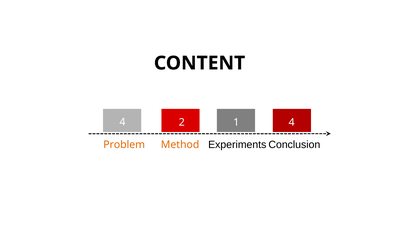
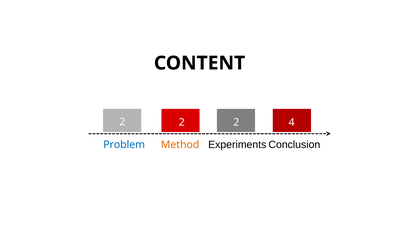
1 4: 4 -> 2
1 at (236, 122): 1 -> 2
Problem colour: orange -> blue
